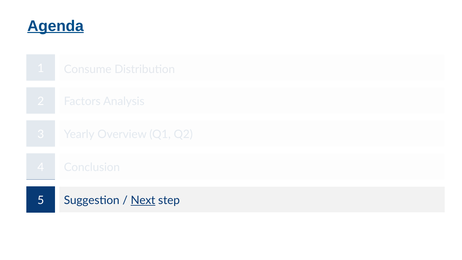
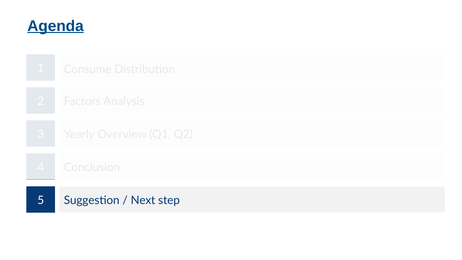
Next underline: present -> none
